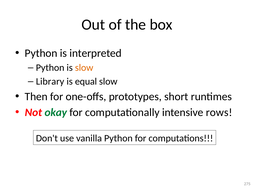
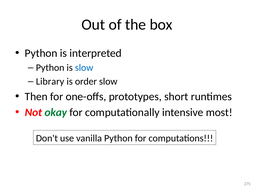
slow at (84, 68) colour: orange -> blue
equal: equal -> order
rows: rows -> most
